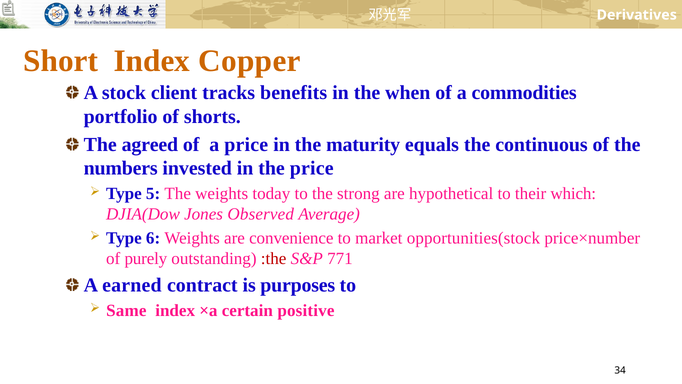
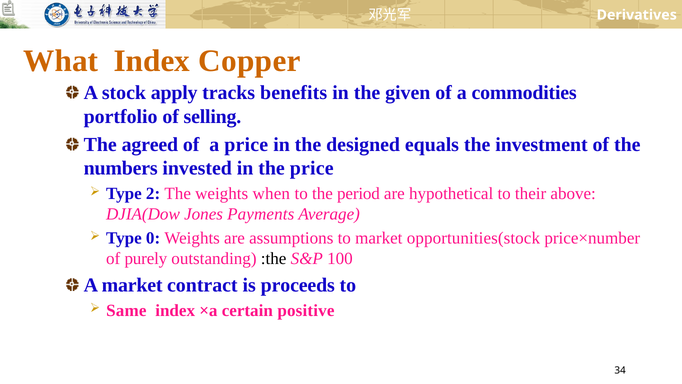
Short: Short -> What
client: client -> apply
when: when -> given
shorts: shorts -> selling
maturity: maturity -> designed
continuous: continuous -> investment
5: 5 -> 2
today: today -> when
strong: strong -> period
which: which -> above
Observed: Observed -> Payments
6: 6 -> 0
convenience: convenience -> assumptions
:the colour: red -> black
771: 771 -> 100
A earned: earned -> market
purposes: purposes -> proceeds
